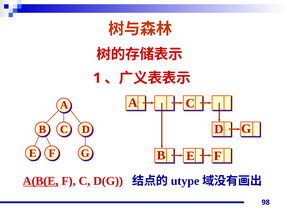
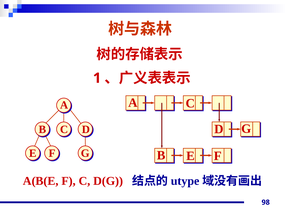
A(B(E underline: present -> none
